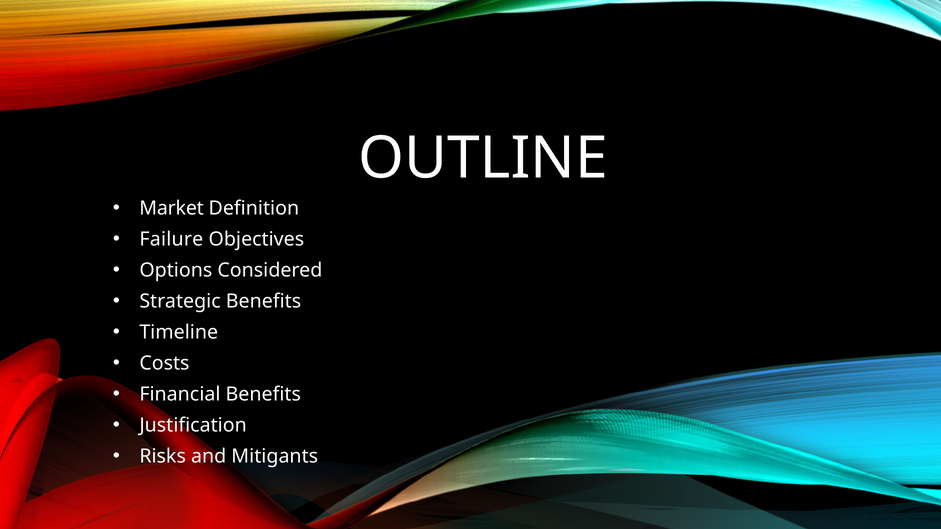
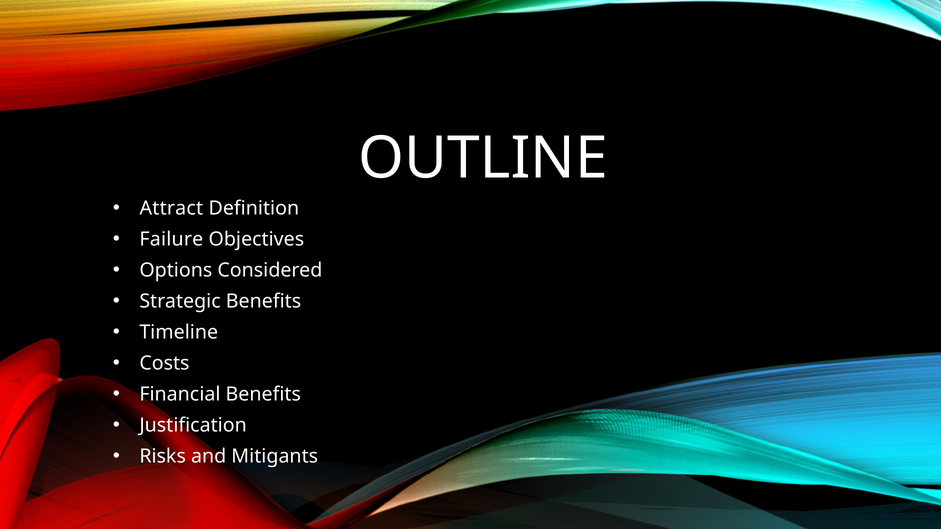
Market: Market -> Attract
